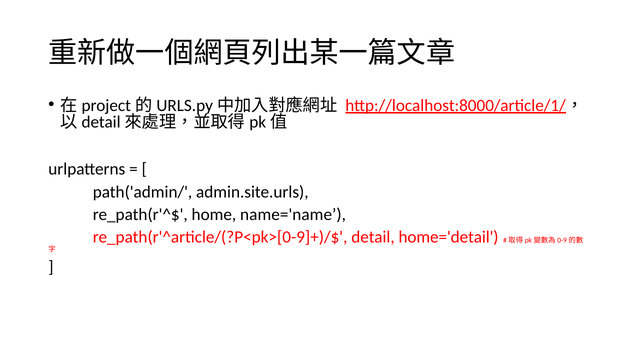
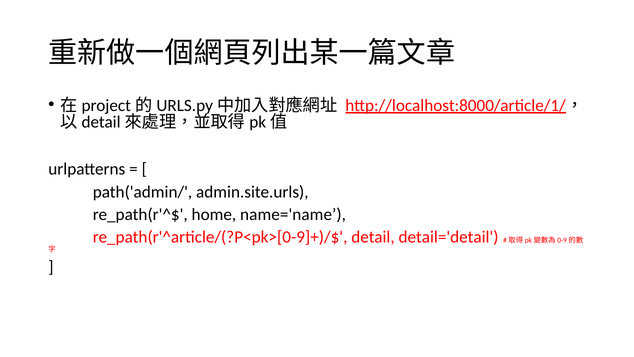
home='detail: home='detail -> detail='detail
